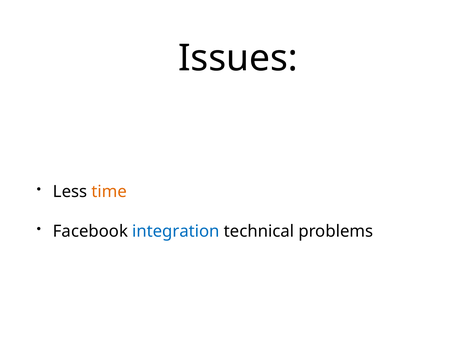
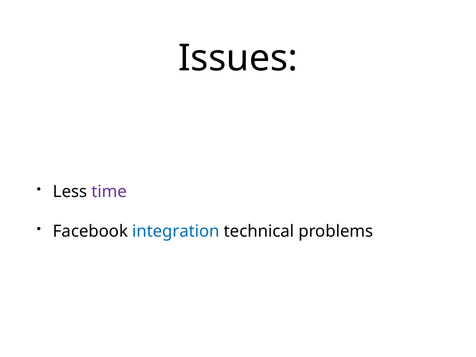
time colour: orange -> purple
